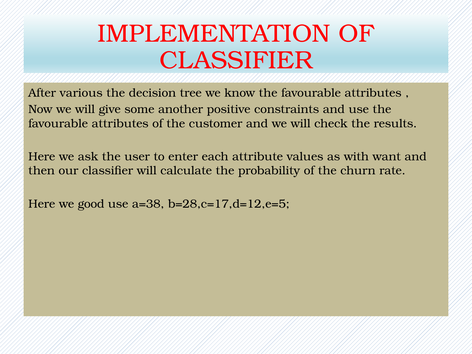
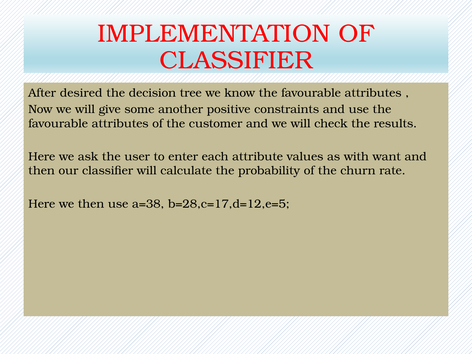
various: various -> desired
we good: good -> then
